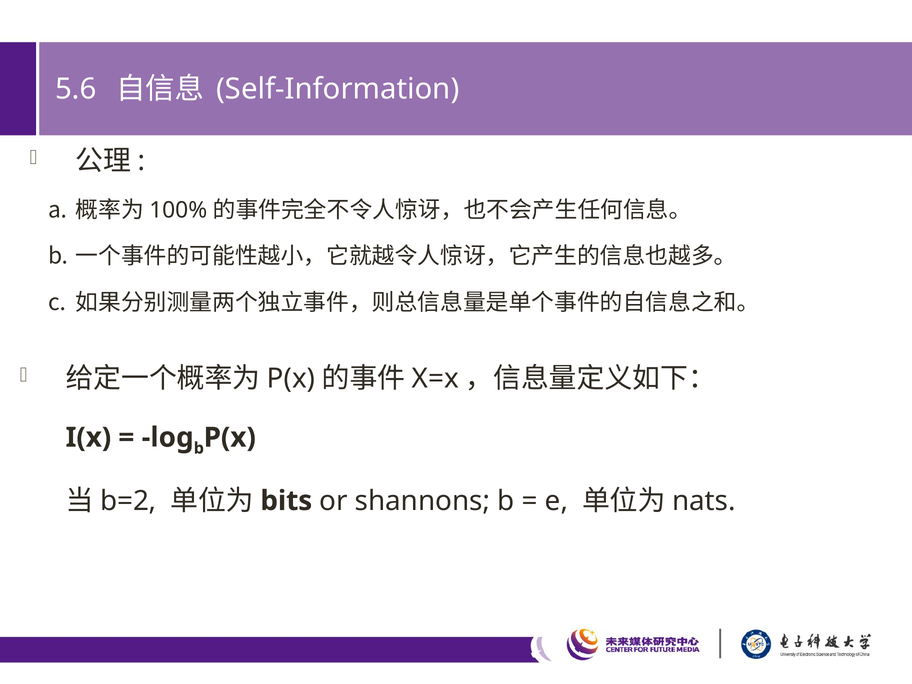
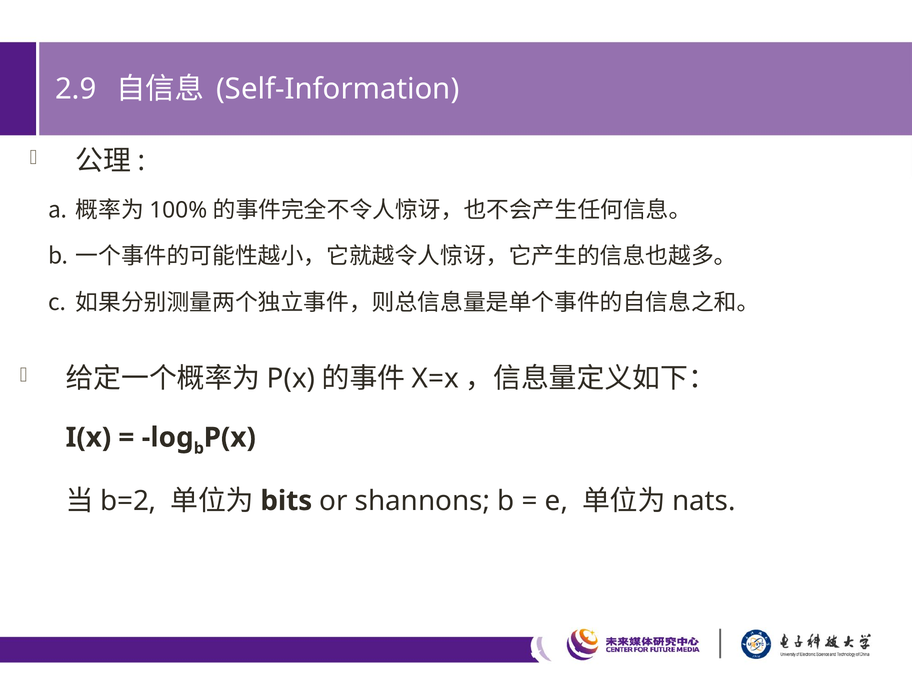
5.6: 5.6 -> 2.9
